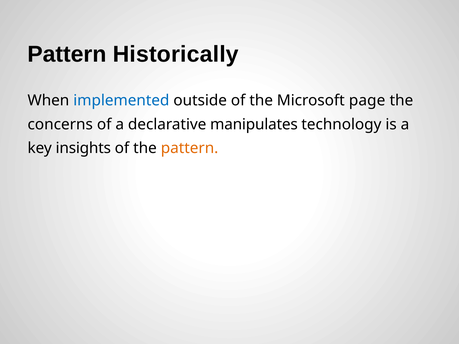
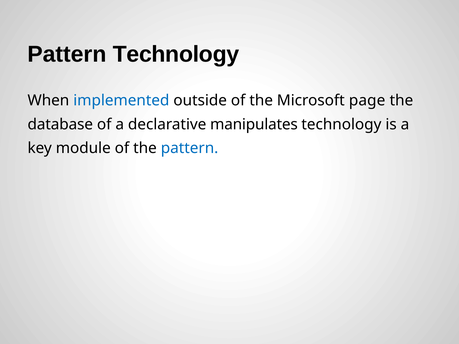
Pattern Historically: Historically -> Technology
concerns: concerns -> database
insights: insights -> module
pattern at (190, 148) colour: orange -> blue
